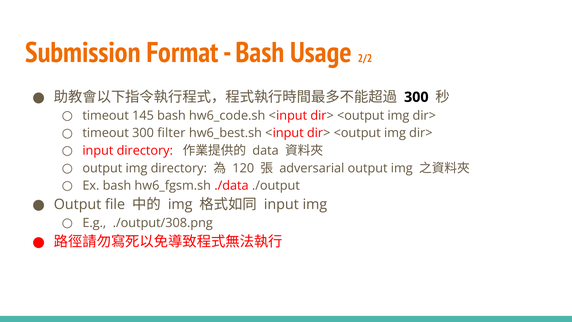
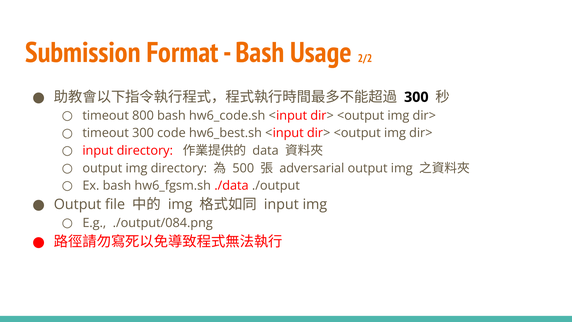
145: 145 -> 800
filter: filter -> code
120: 120 -> 500
./output/308.png: ./output/308.png -> ./output/084.png
